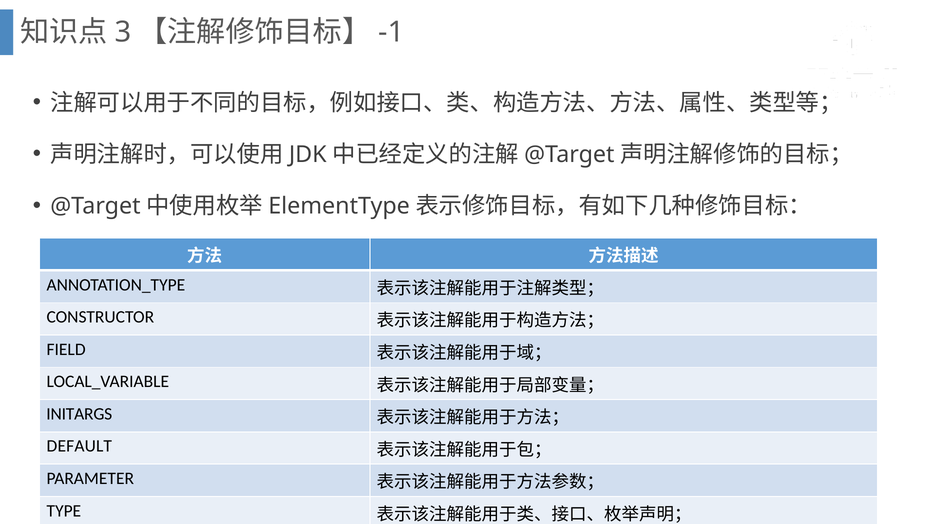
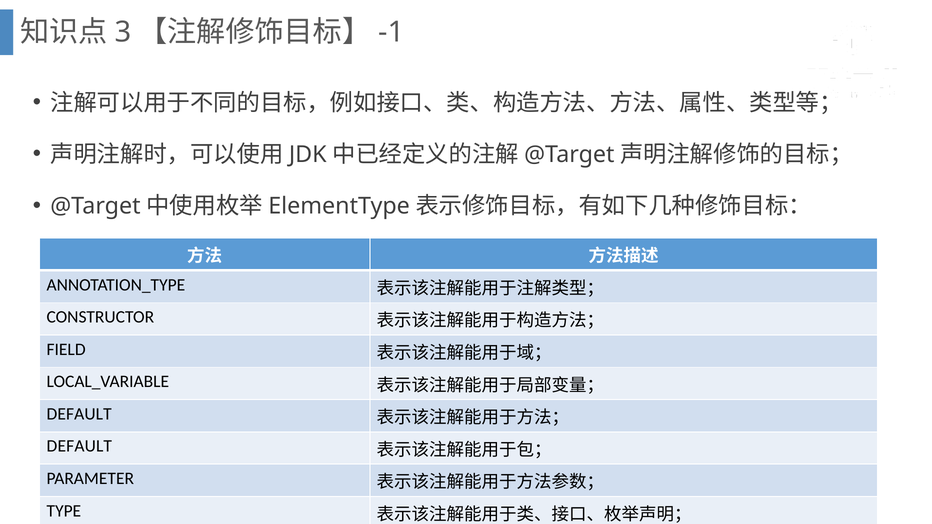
INITARGS at (79, 414): INITARGS -> DEFAULT
